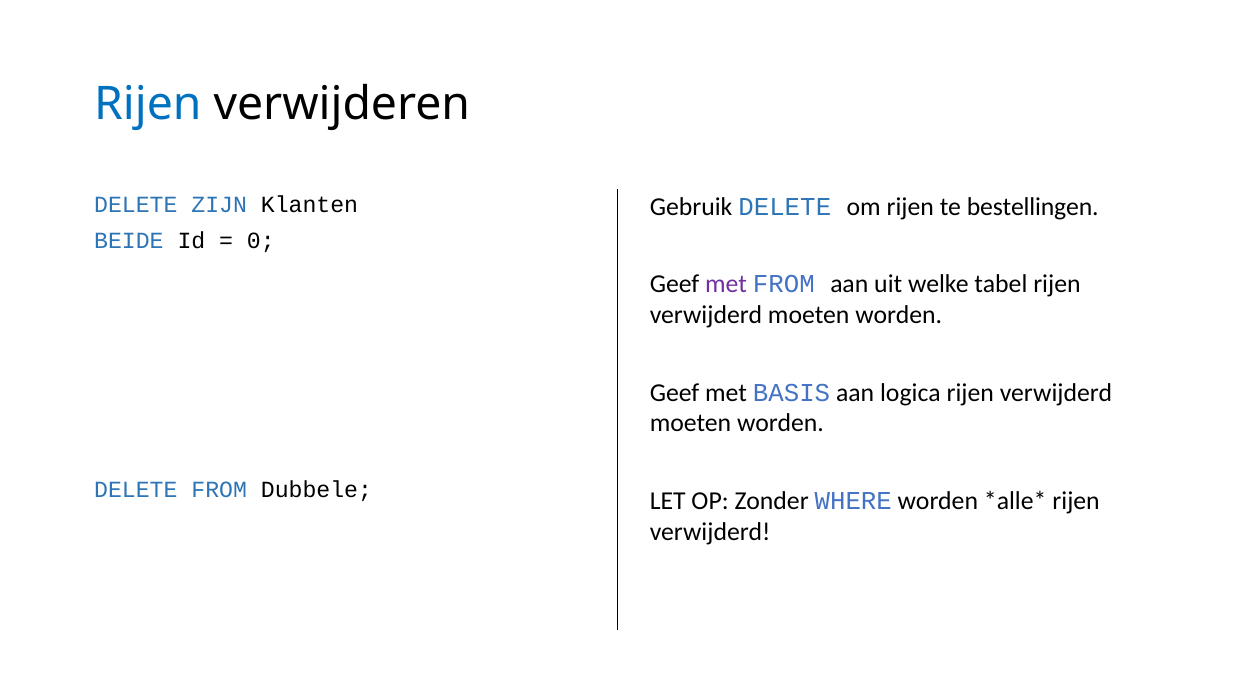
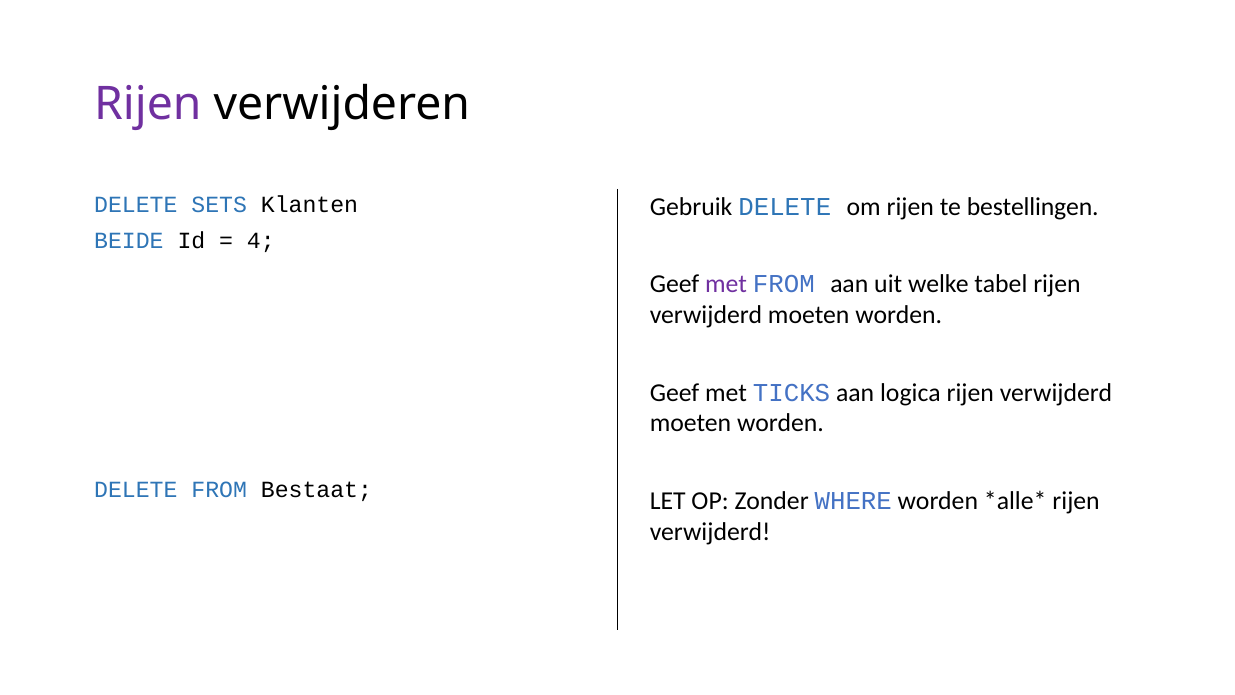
Rijen at (148, 104) colour: blue -> purple
ZIJN: ZIJN -> SETS
0: 0 -> 4
BASIS: BASIS -> TICKS
Dubbele: Dubbele -> Bestaat
